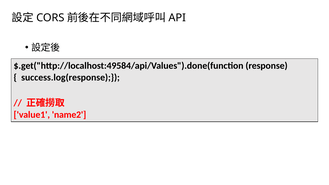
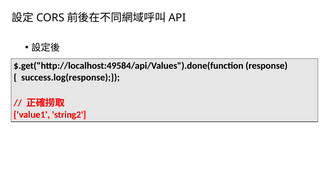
name2: name2 -> string2
